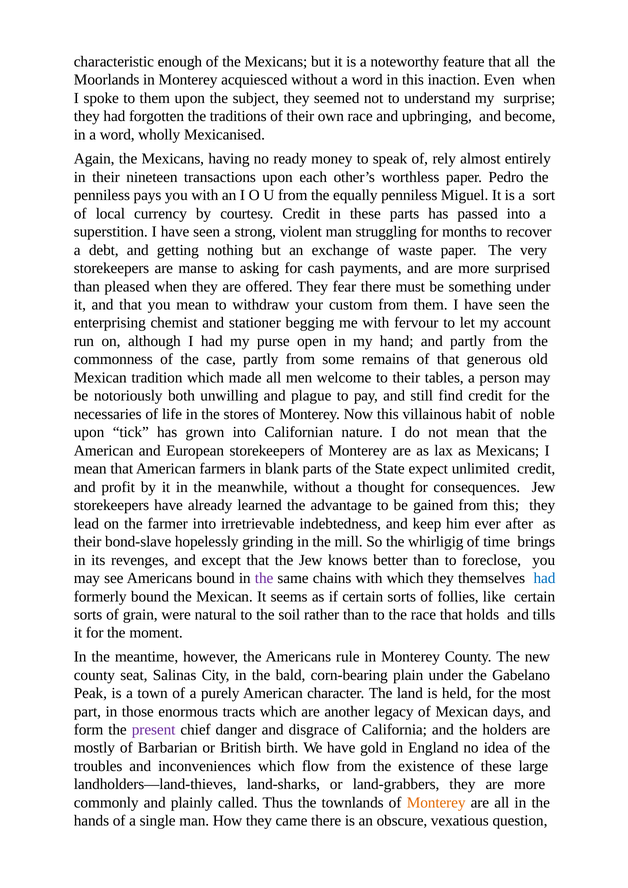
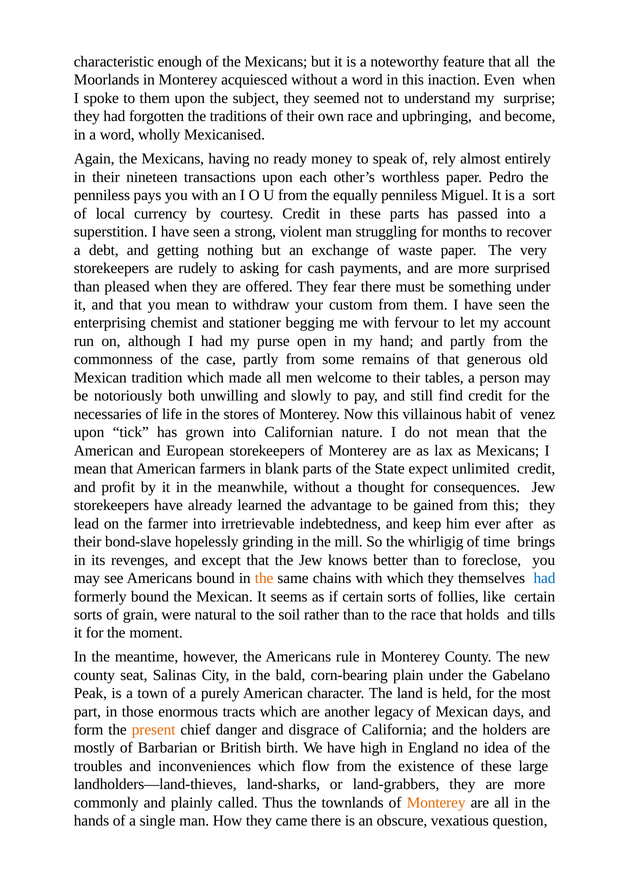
manse: manse -> rudely
plague: plague -> slowly
noble: noble -> venez
the at (264, 579) colour: purple -> orange
present colour: purple -> orange
gold: gold -> high
